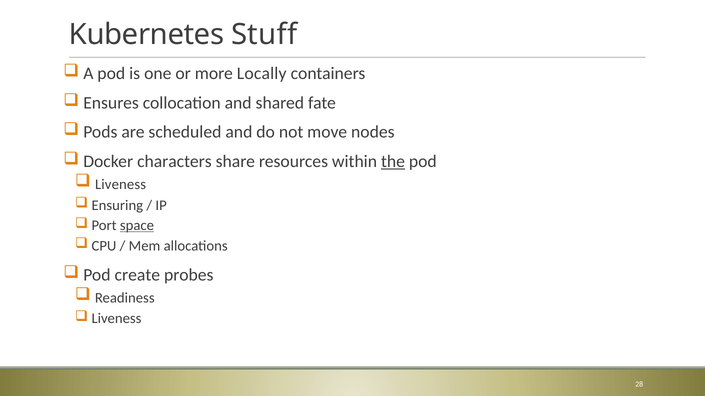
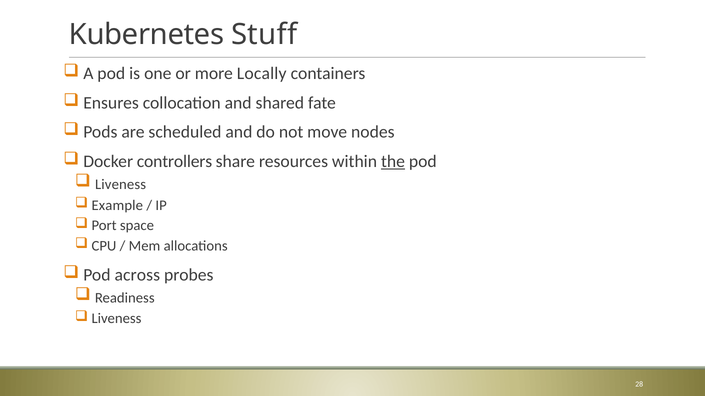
characters: characters -> controllers
Ensuring: Ensuring -> Example
space underline: present -> none
create: create -> across
